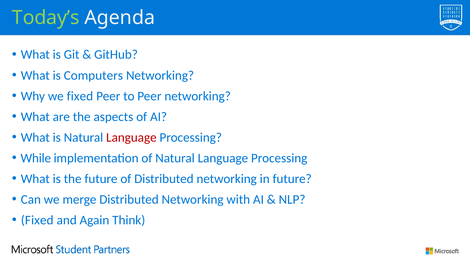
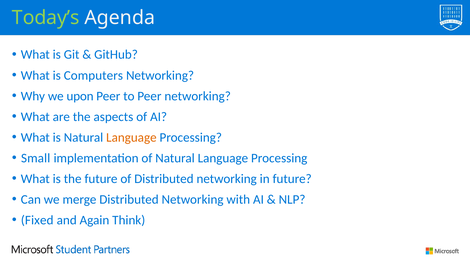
we fixed: fixed -> upon
Language at (131, 137) colour: red -> orange
While: While -> Small
